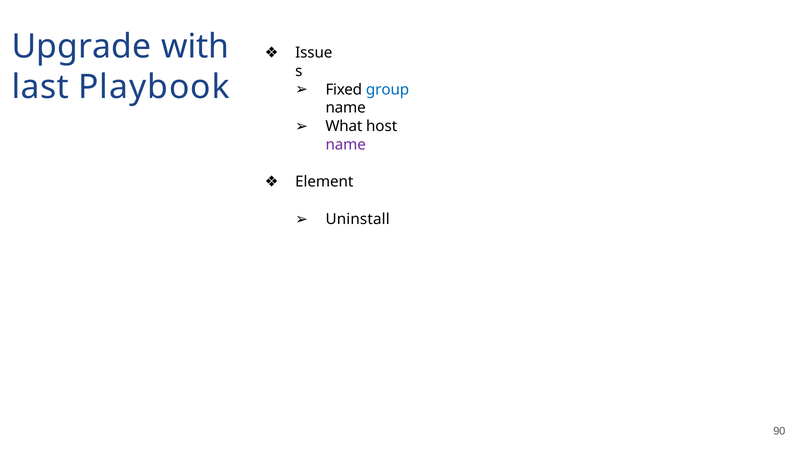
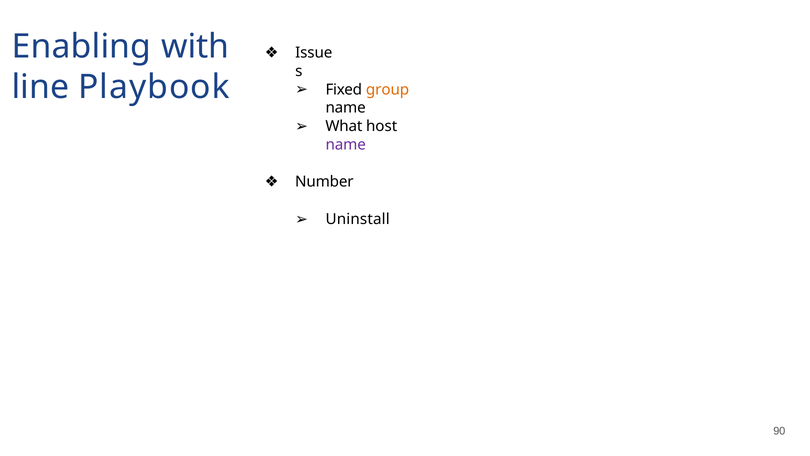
Upgrade: Upgrade -> Enabling
last: last -> line
group colour: blue -> orange
Element: Element -> Number
